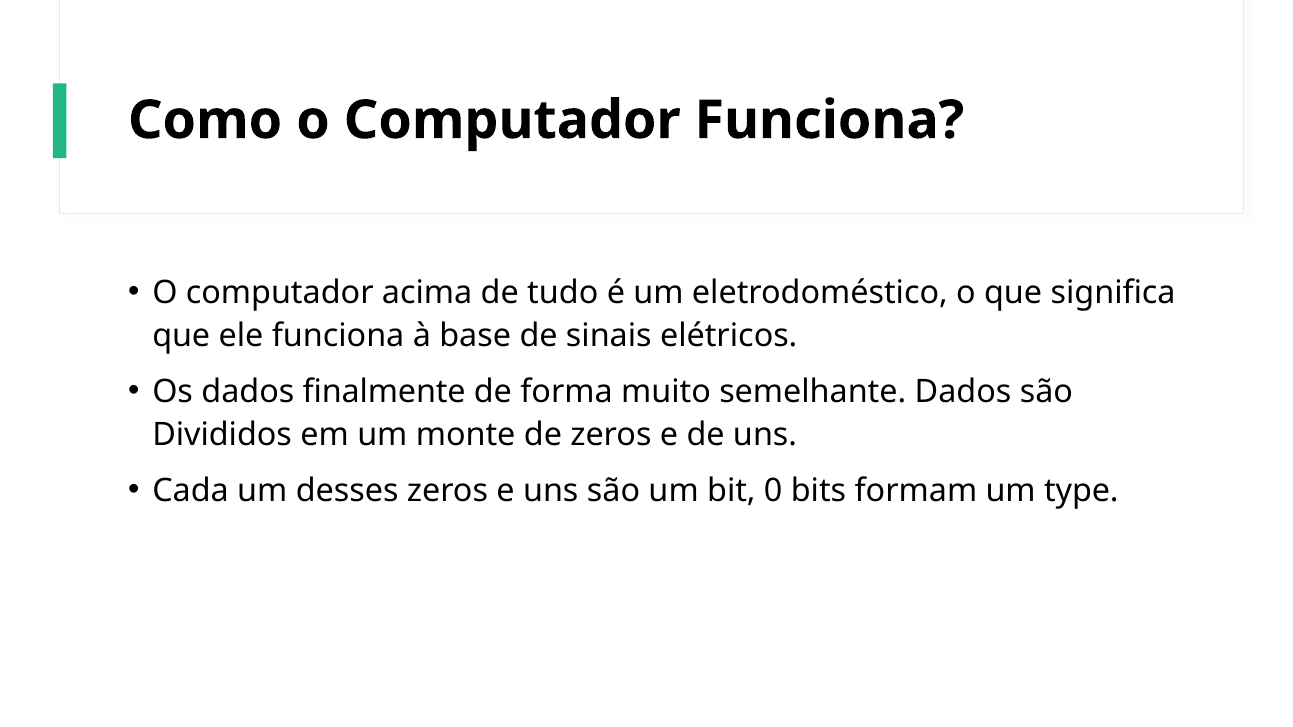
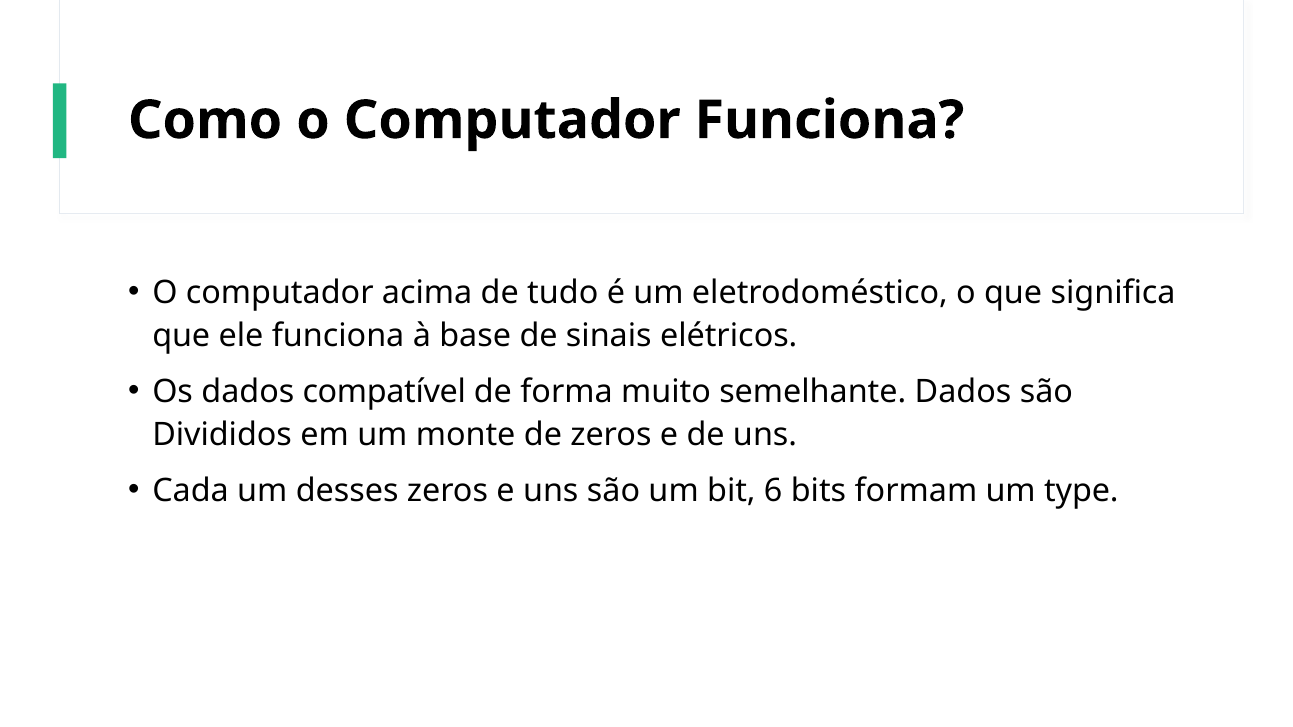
finalmente: finalmente -> compatível
0: 0 -> 6
